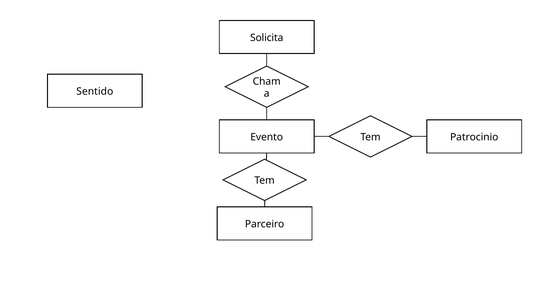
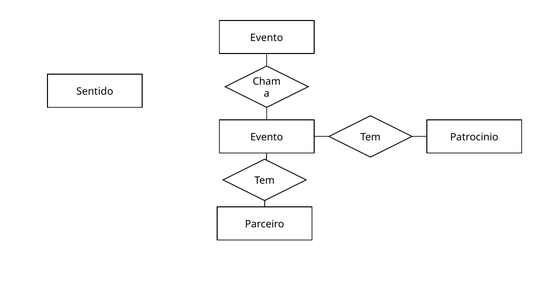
Solicita at (267, 38): Solicita -> Evento
